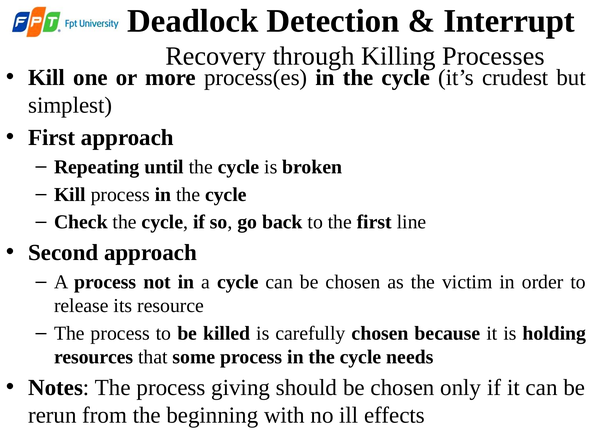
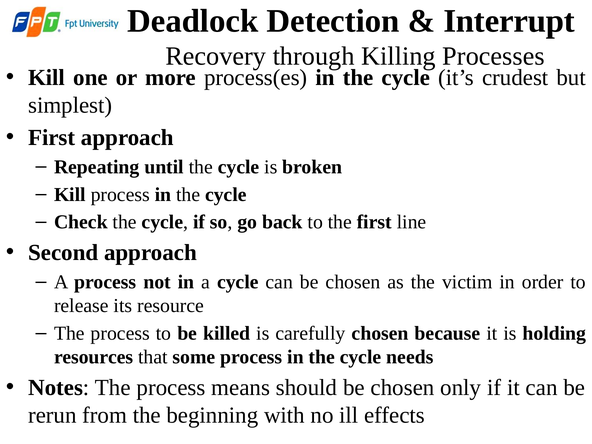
giving: giving -> means
